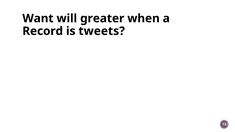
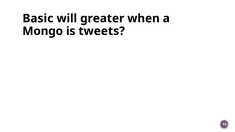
Want: Want -> Basic
Record: Record -> Mongo
